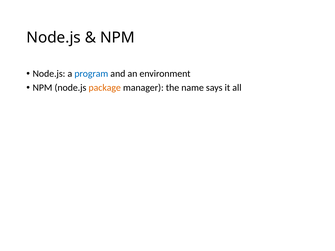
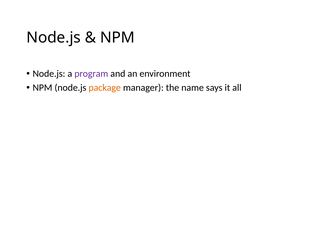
program colour: blue -> purple
